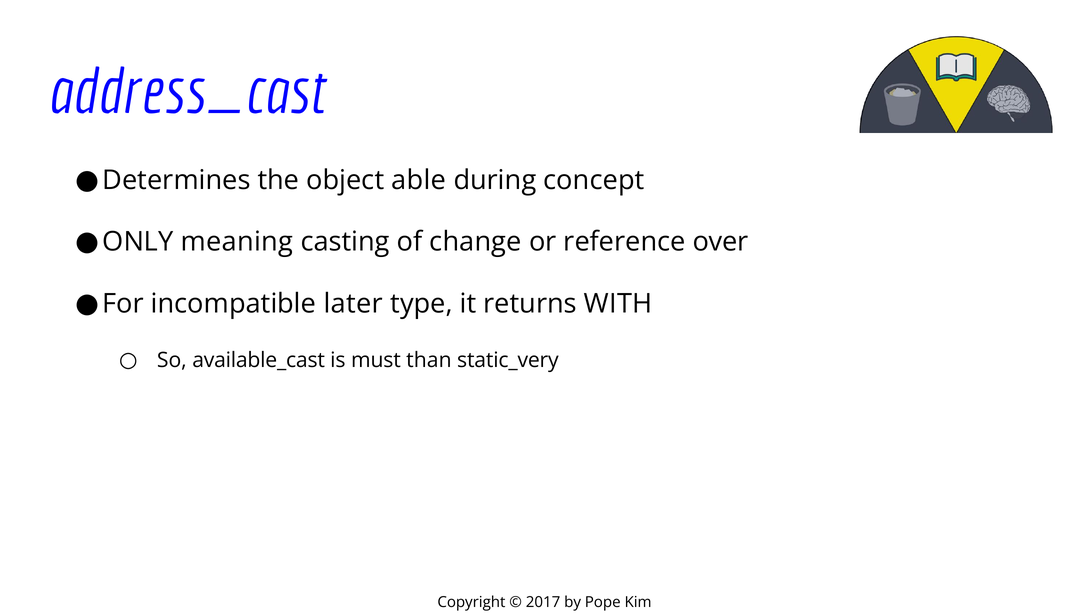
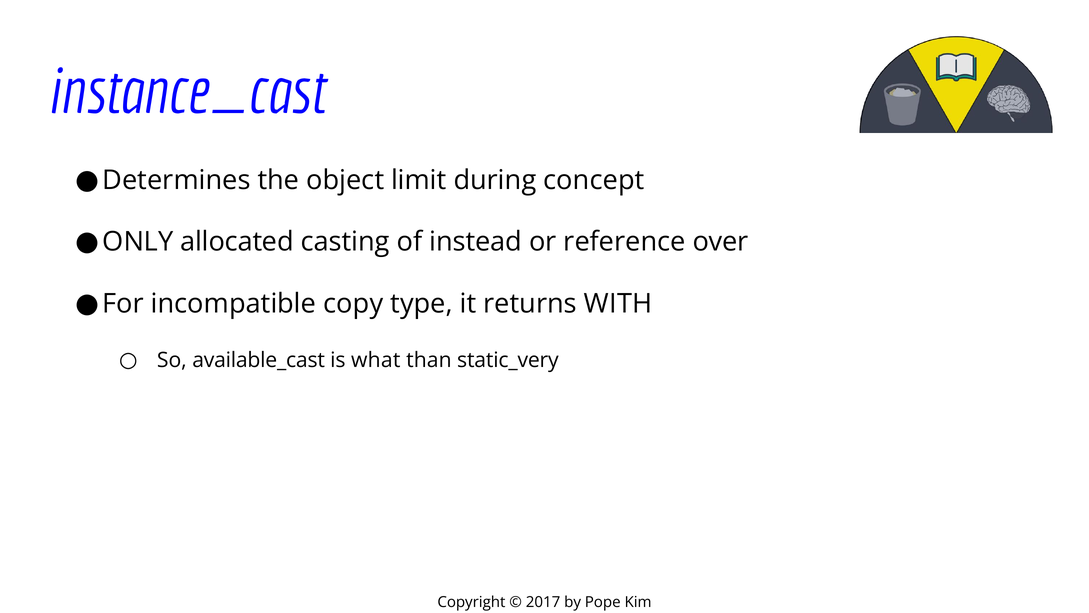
address_cast: address_cast -> instance_cast
able: able -> limit
meaning: meaning -> allocated
change: change -> instead
later: later -> copy
must: must -> what
